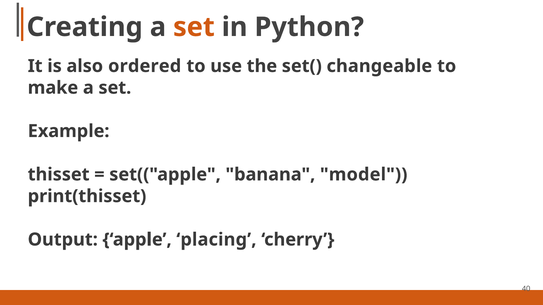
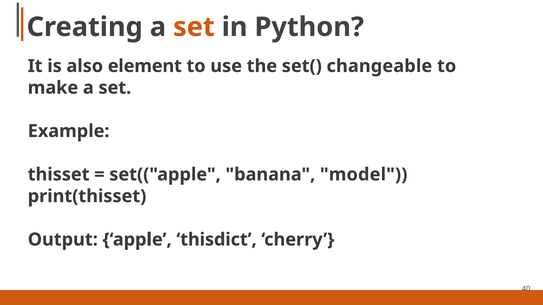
ordered: ordered -> element
placing: placing -> thisdict
